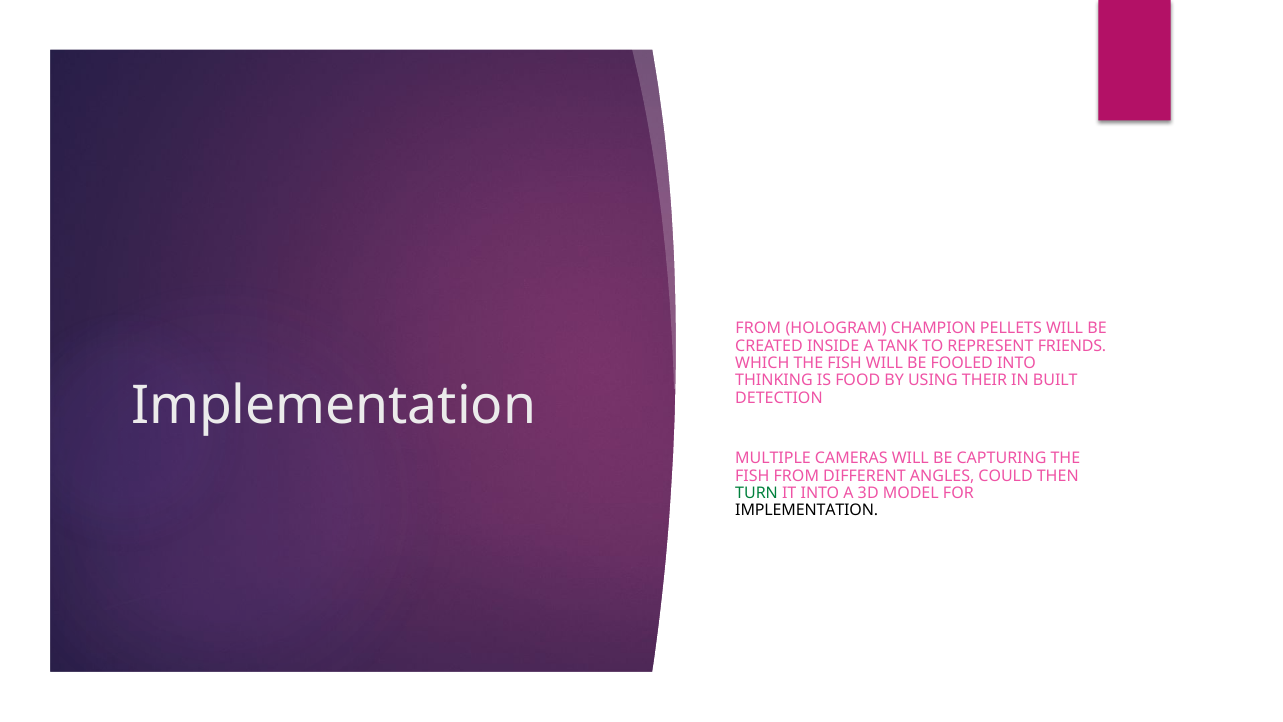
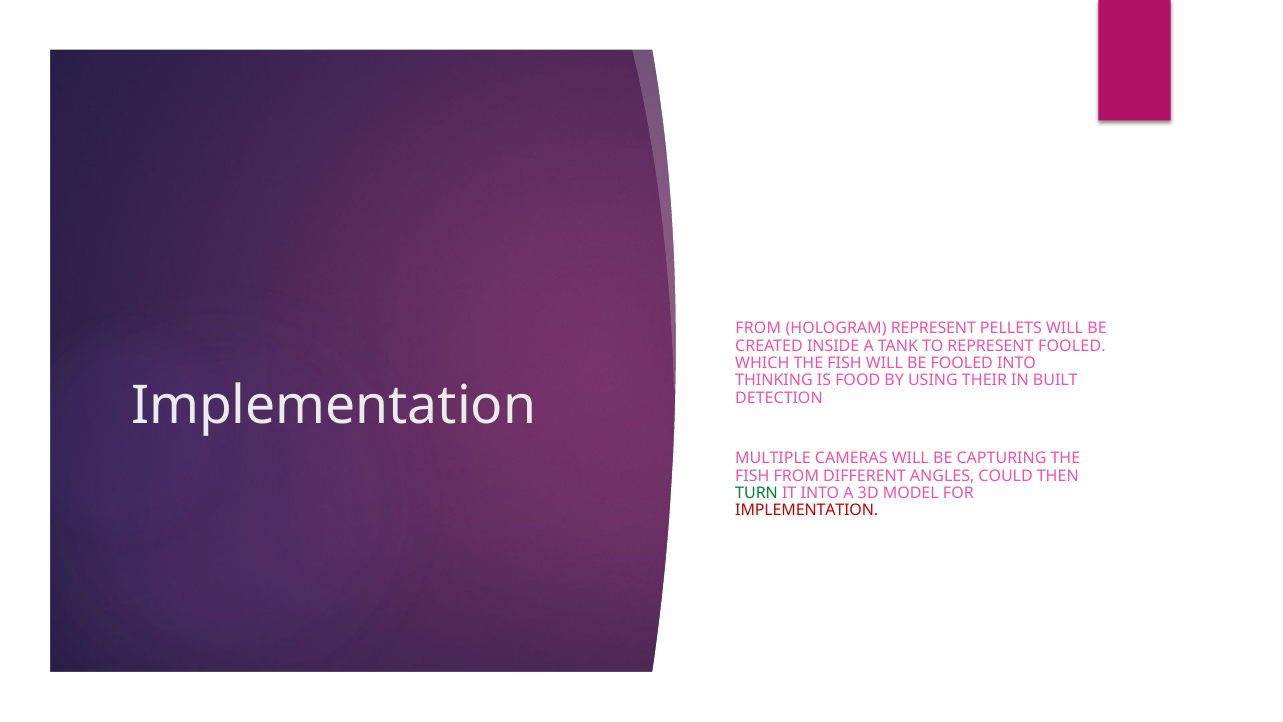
HOLOGRAM CHAMPION: CHAMPION -> REPRESENT
REPRESENT FRIENDS: FRIENDS -> FOOLED
IMPLEMENTATION at (807, 510) colour: black -> red
